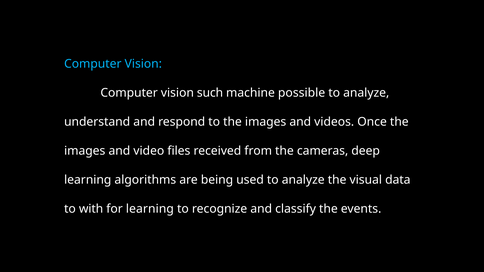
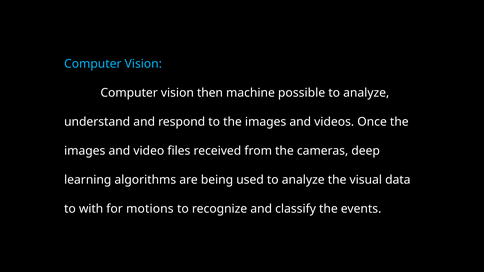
such: such -> then
for learning: learning -> motions
